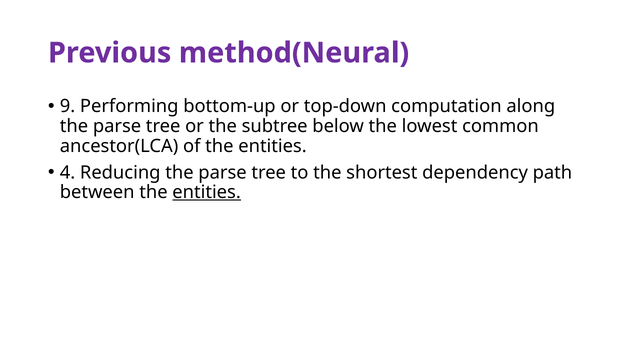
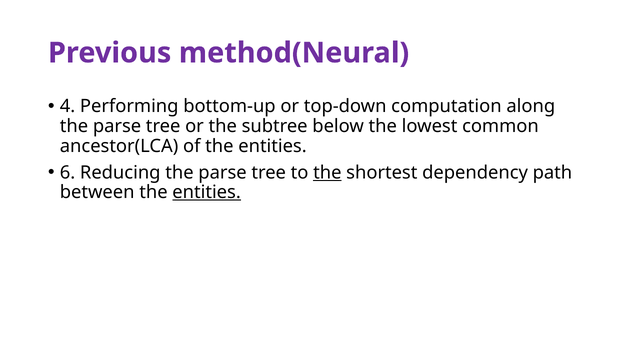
9: 9 -> 4
4: 4 -> 6
the at (327, 173) underline: none -> present
